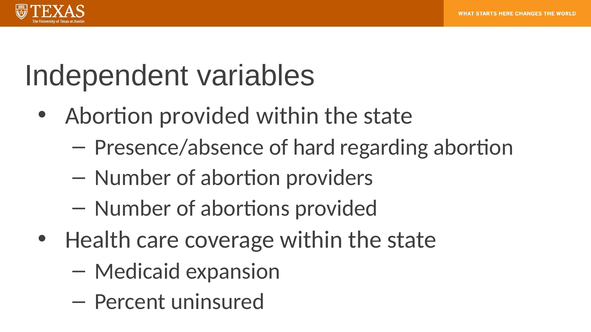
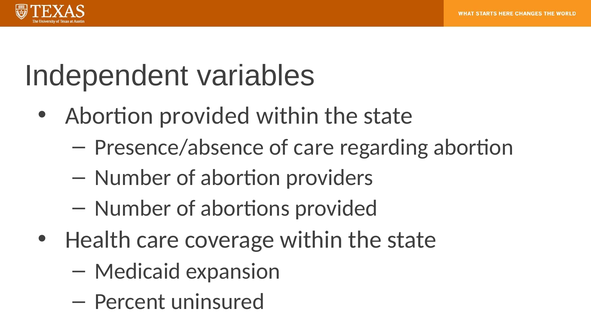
of hard: hard -> care
